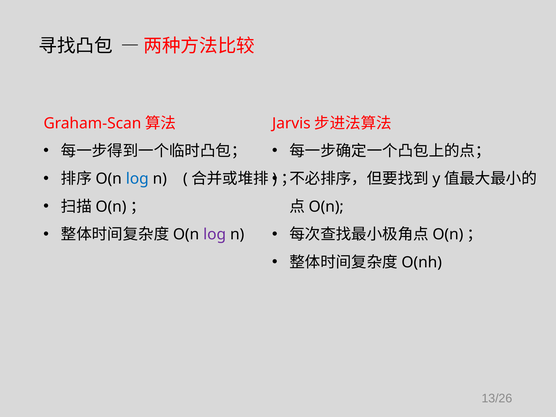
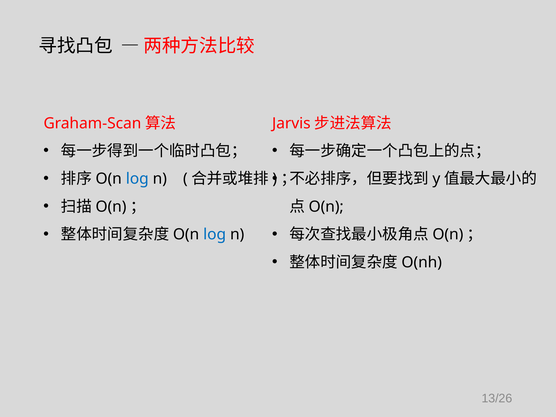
log at (215, 234) colour: purple -> blue
